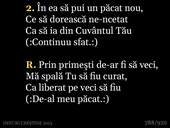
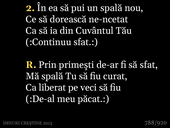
un păcat: păcat -> spală
să veci: veci -> sfat
